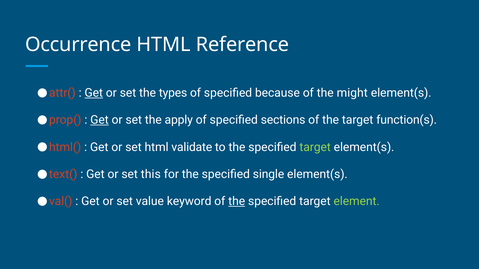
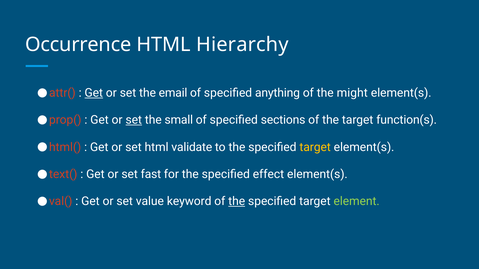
Reference: Reference -> Hierarchy
types: types -> email
because: because -> anything
Get at (99, 120) underline: present -> none
set at (134, 120) underline: none -> present
apply: apply -> small
target at (315, 147) colour: light green -> yellow
this: this -> fast
single: single -> effect
